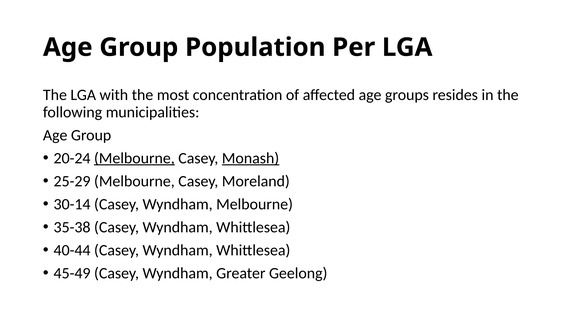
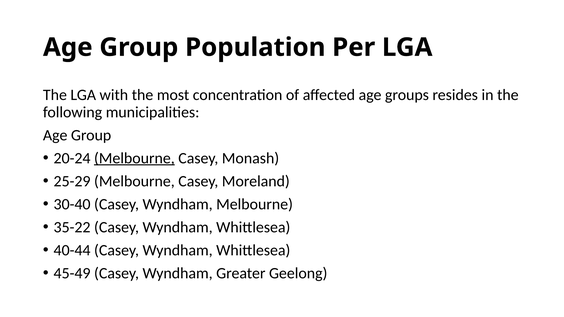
Monash underline: present -> none
30-14: 30-14 -> 30-40
35-38: 35-38 -> 35-22
